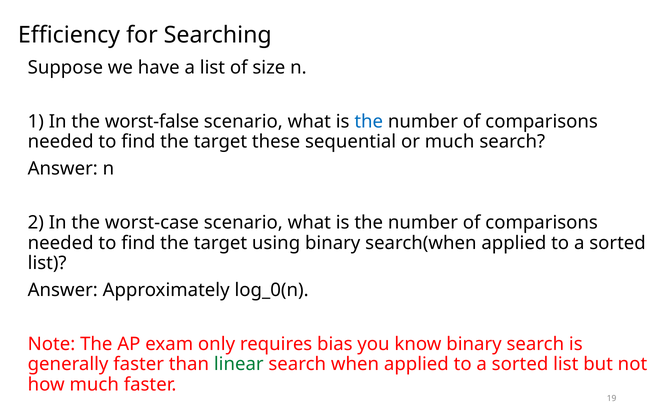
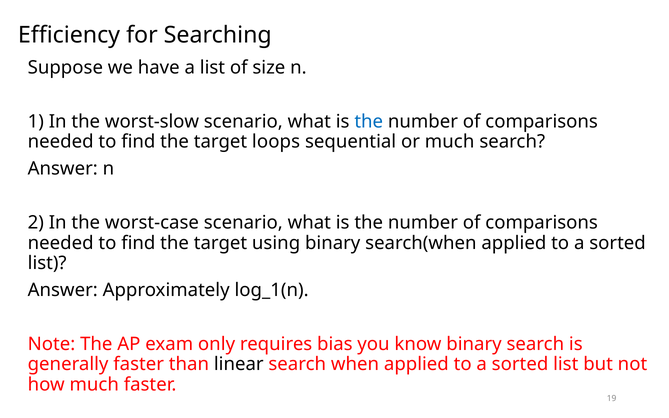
worst-false: worst-false -> worst-slow
these: these -> loops
log_0(n: log_0(n -> log_1(n
linear colour: green -> black
